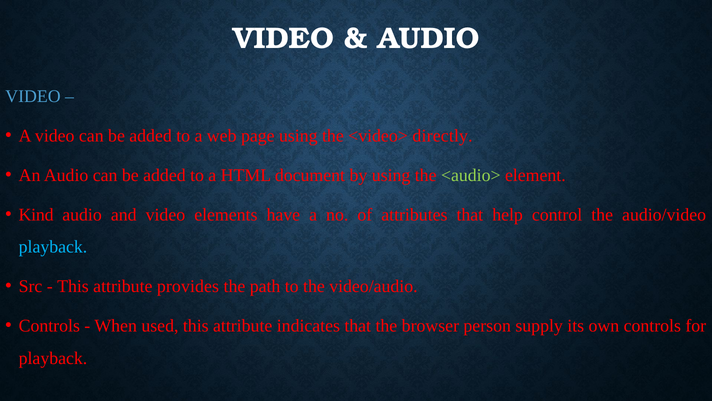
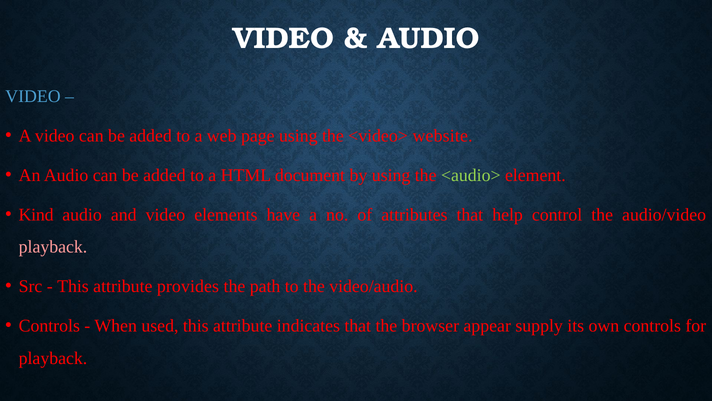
directly: directly -> website
playback at (53, 247) colour: light blue -> pink
person: person -> appear
